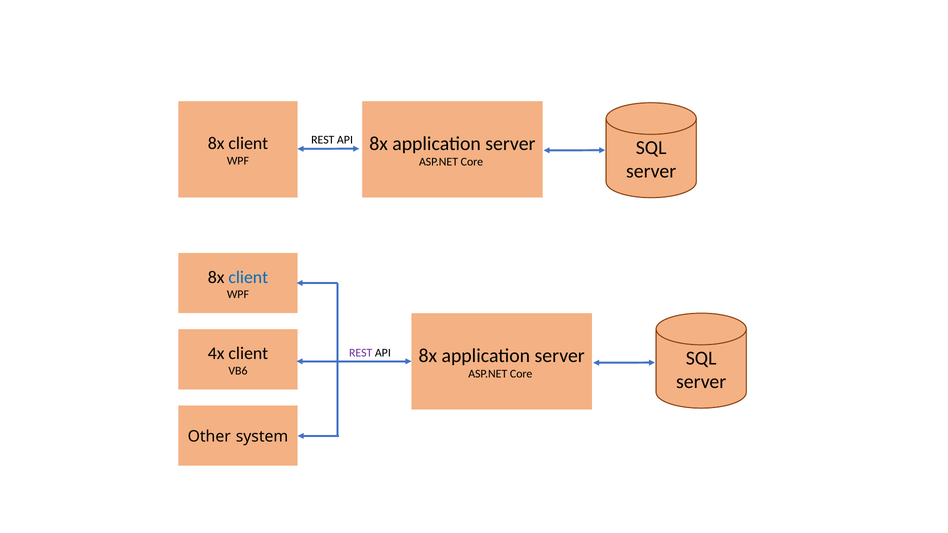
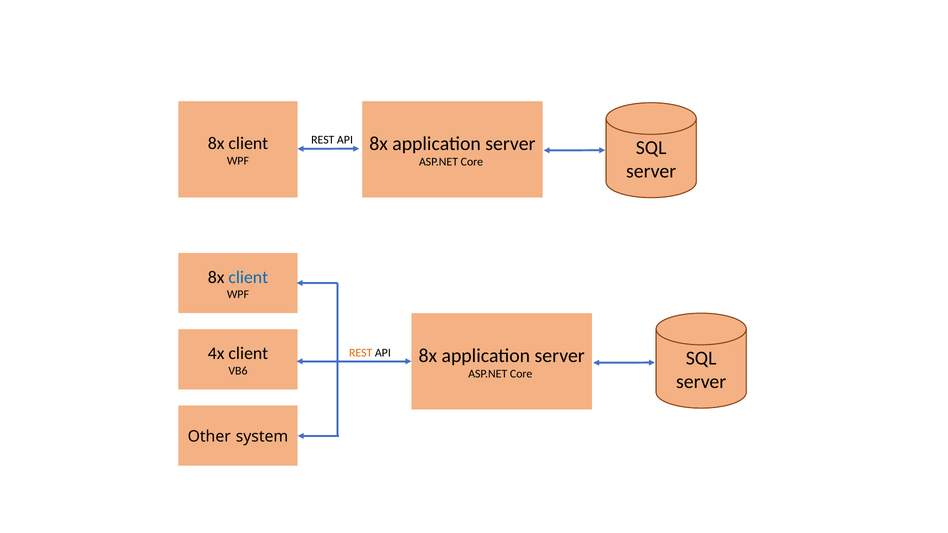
REST at (361, 353) colour: purple -> orange
